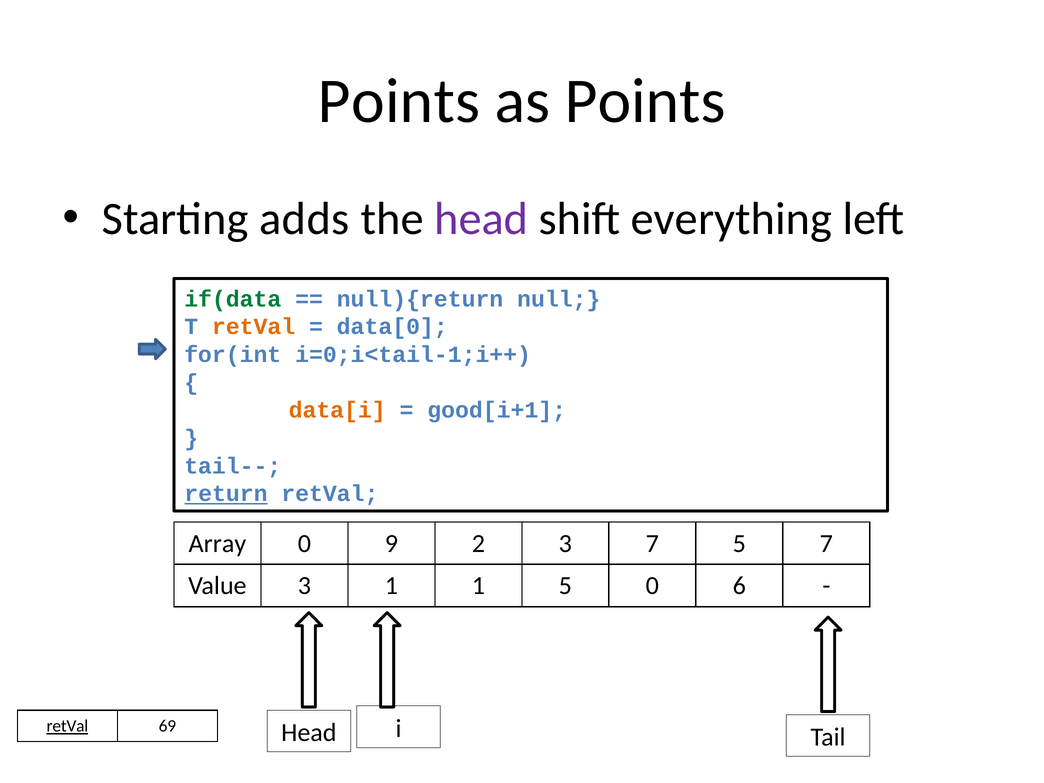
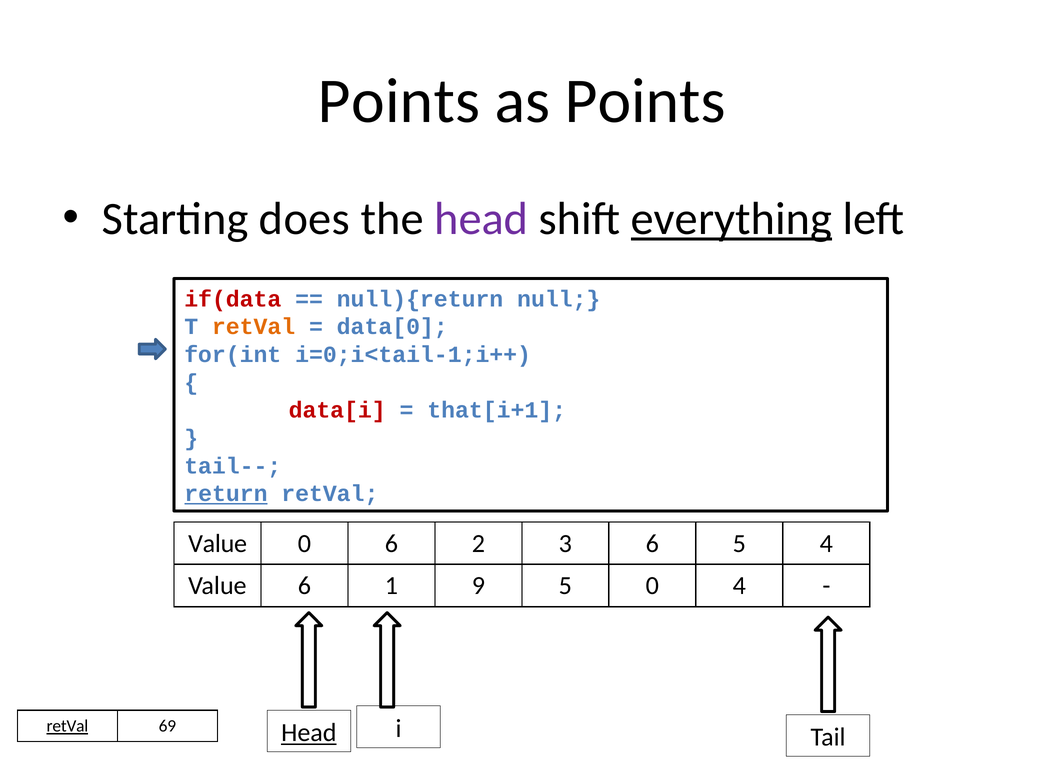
adds: adds -> does
everything underline: none -> present
if(data colour: green -> red
data[i colour: orange -> red
good[i+1: good[i+1 -> that[i+1
Array at (217, 543): Array -> Value
0 9: 9 -> 6
3 7: 7 -> 6
5 7: 7 -> 4
Value 3: 3 -> 6
1 1: 1 -> 9
0 6: 6 -> 4
Head at (309, 733) underline: none -> present
